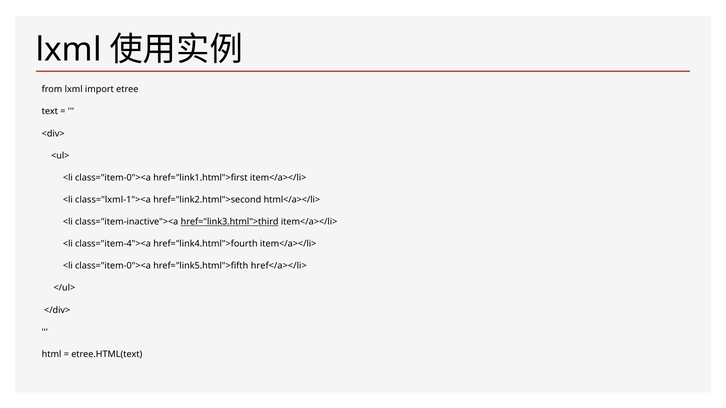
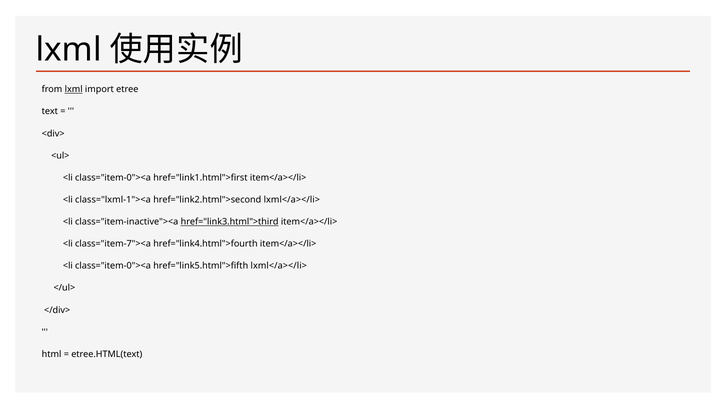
lxml at (74, 90) underline: none -> present
href="link2.html">second html</a></li>: html</a></li> -> lxml</a></li>
class="item-4"><a: class="item-4"><a -> class="item-7"><a
href="link5.html">fifth href</a></li>: href</a></li> -> lxml</a></li>
